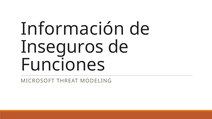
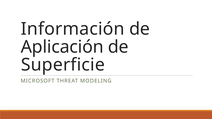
Inseguros: Inseguros -> Aplicación
Funciones: Funciones -> Superficie
